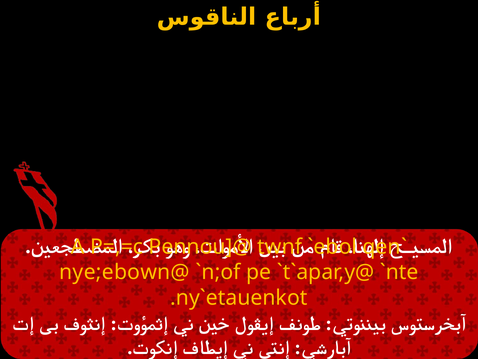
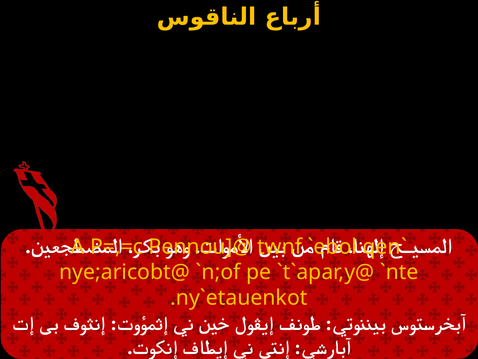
nye;ebown@: nye;ebown@ -> nye;aricobt@
